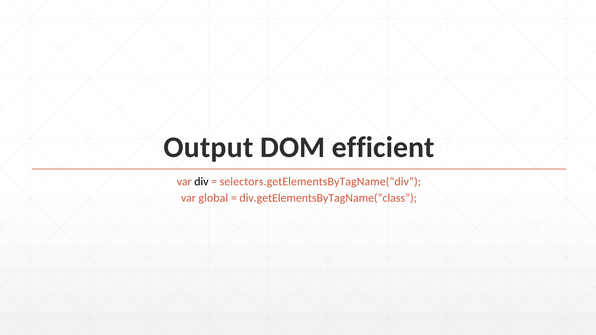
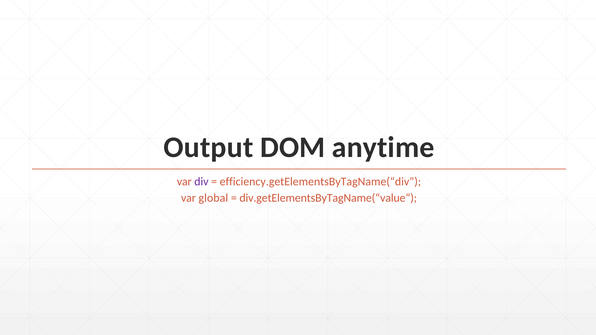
efficient: efficient -> anytime
div colour: black -> purple
selectors.getElementsByTagName(“div: selectors.getElementsByTagName(“div -> efficiency.getElementsByTagName(“div
div.getElementsByTagName(“class: div.getElementsByTagName(“class -> div.getElementsByTagName(“value
